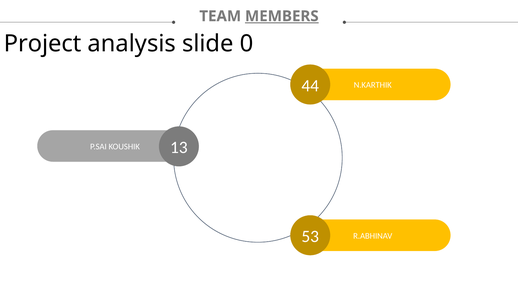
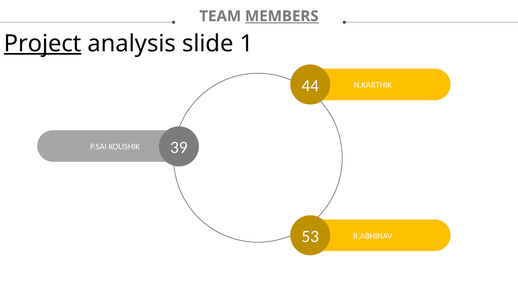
Project underline: none -> present
0: 0 -> 1
13: 13 -> 39
